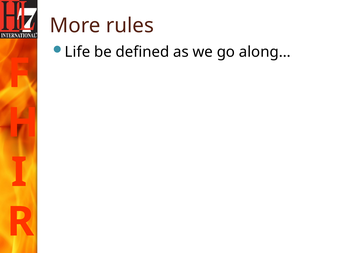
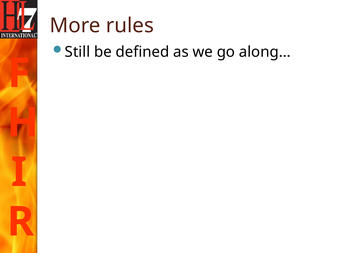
Life: Life -> Still
